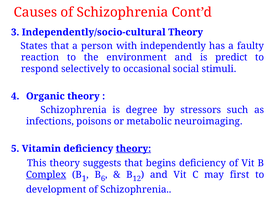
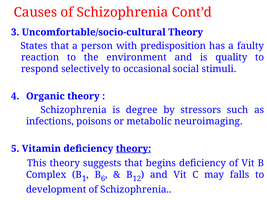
Independently/socio-cultural: Independently/socio-cultural -> Uncomfortable/socio-cultural
independently: independently -> predisposition
predict: predict -> quality
Complex underline: present -> none
first: first -> falls
